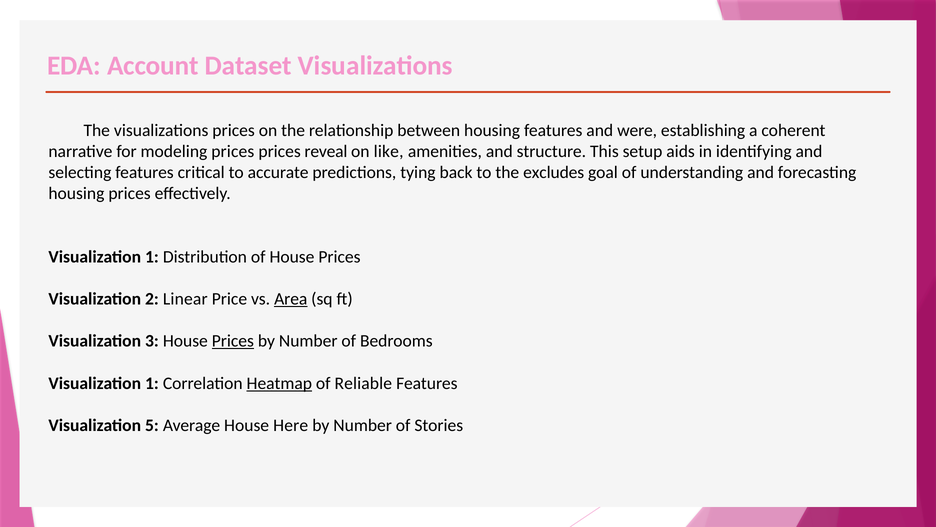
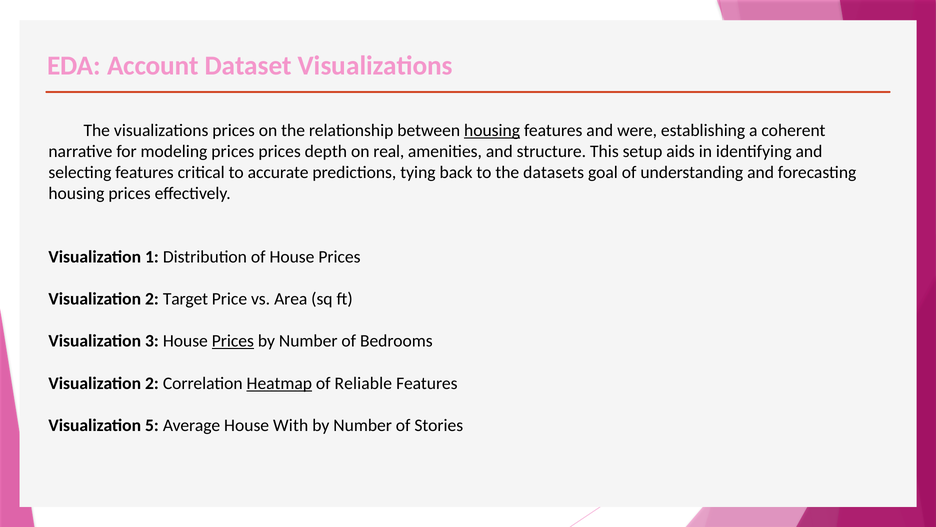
housing at (492, 130) underline: none -> present
reveal: reveal -> depth
like: like -> real
excludes: excludes -> datasets
Linear: Linear -> Target
Area underline: present -> none
1 at (152, 383): 1 -> 2
Here: Here -> With
